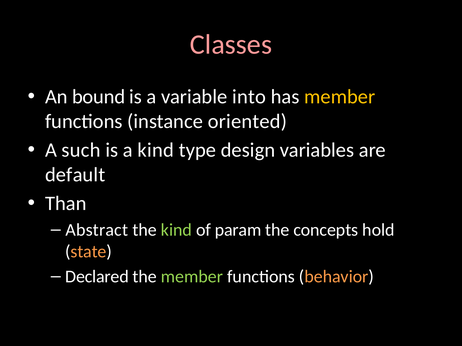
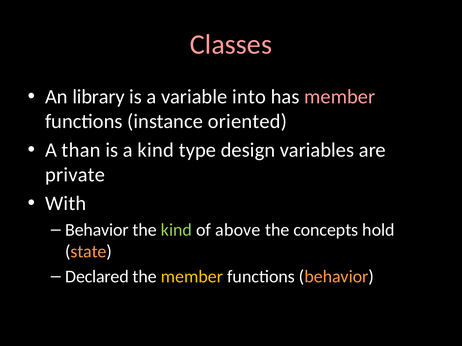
bound: bound -> library
member at (340, 97) colour: yellow -> pink
such: such -> than
default: default -> private
Than: Than -> With
Abstract at (97, 230): Abstract -> Behavior
param: param -> above
member at (192, 277) colour: light green -> yellow
